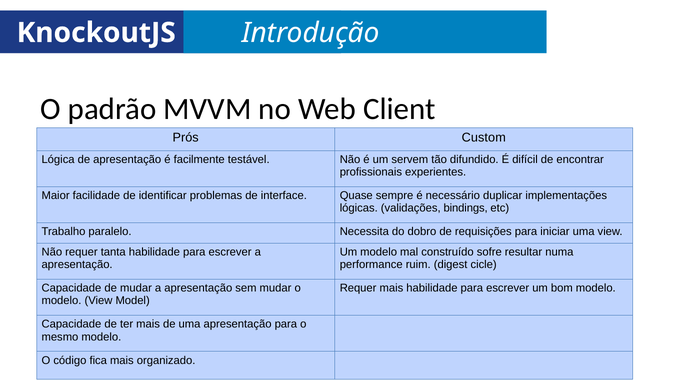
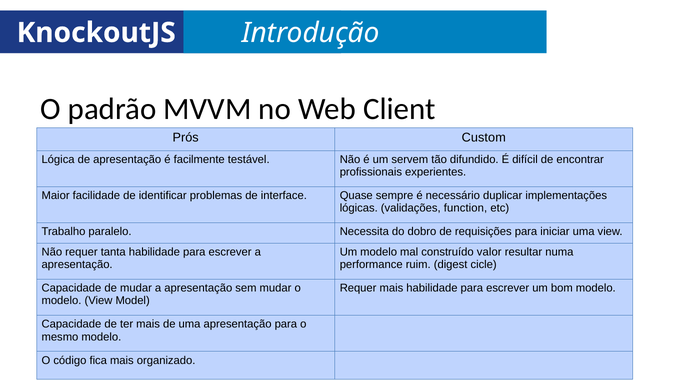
bindings: bindings -> function
sofre: sofre -> valor
